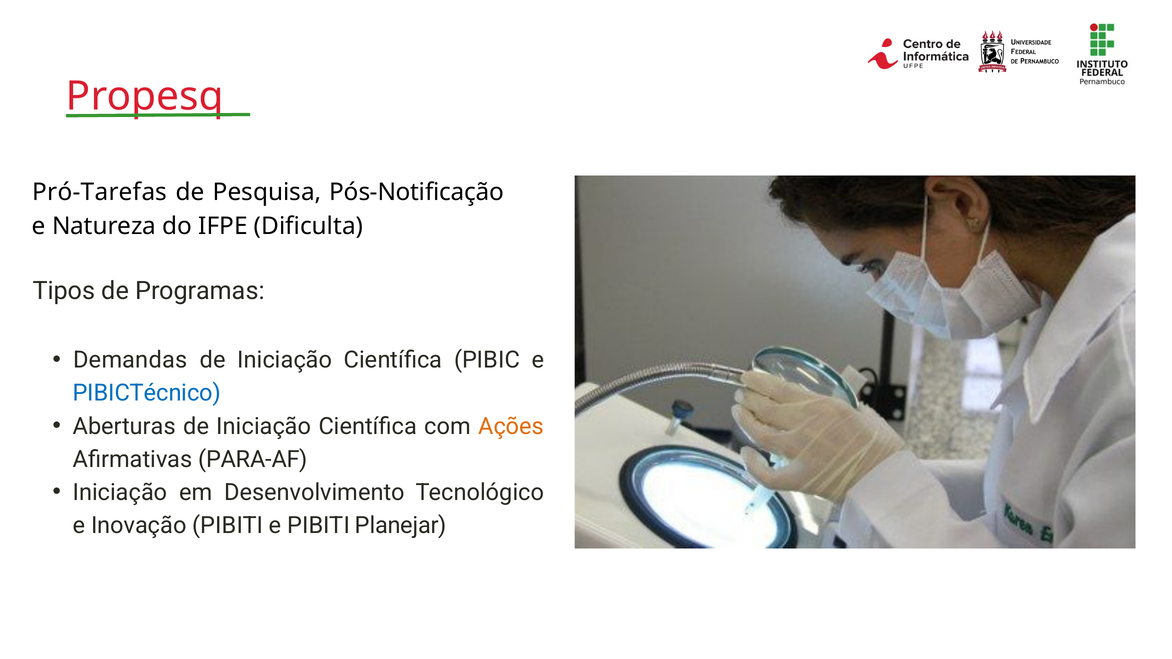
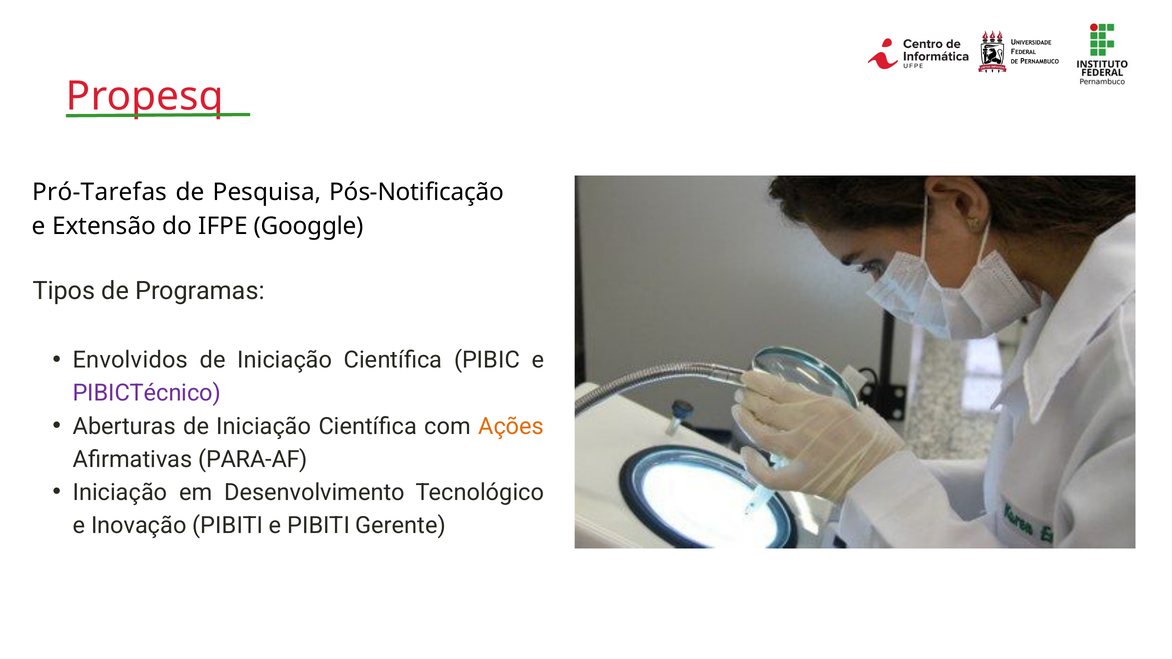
Natureza: Natureza -> Extensão
Dificulta: Dificulta -> Googgle
Demandas: Demandas -> Envolvidos
PIBICTécnico colour: blue -> purple
Planejar: Planejar -> Gerente
